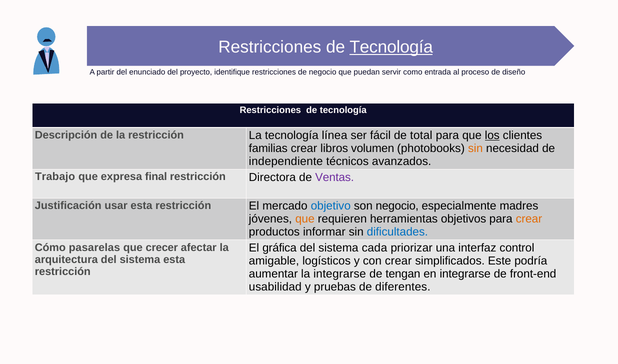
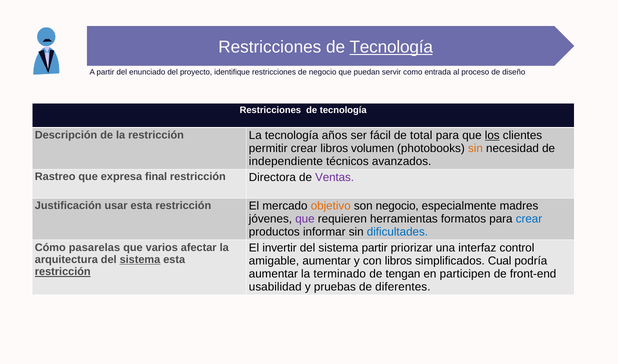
línea: línea -> años
familias: familias -> permitir
Trabajo: Trabajo -> Rastreo
objetivo colour: blue -> orange
que at (305, 219) colour: orange -> purple
objetivos: objetivos -> formatos
crear at (529, 219) colour: orange -> blue
crecer: crecer -> varios
gráfica: gráfica -> invertir
sistema cada: cada -> partir
sistema at (140, 260) underline: none -> present
amigable logísticos: logísticos -> aumentar
con crear: crear -> libros
Este: Este -> Cual
restricción at (63, 272) underline: none -> present
la integrarse: integrarse -> terminado
en integrarse: integrarse -> participen
